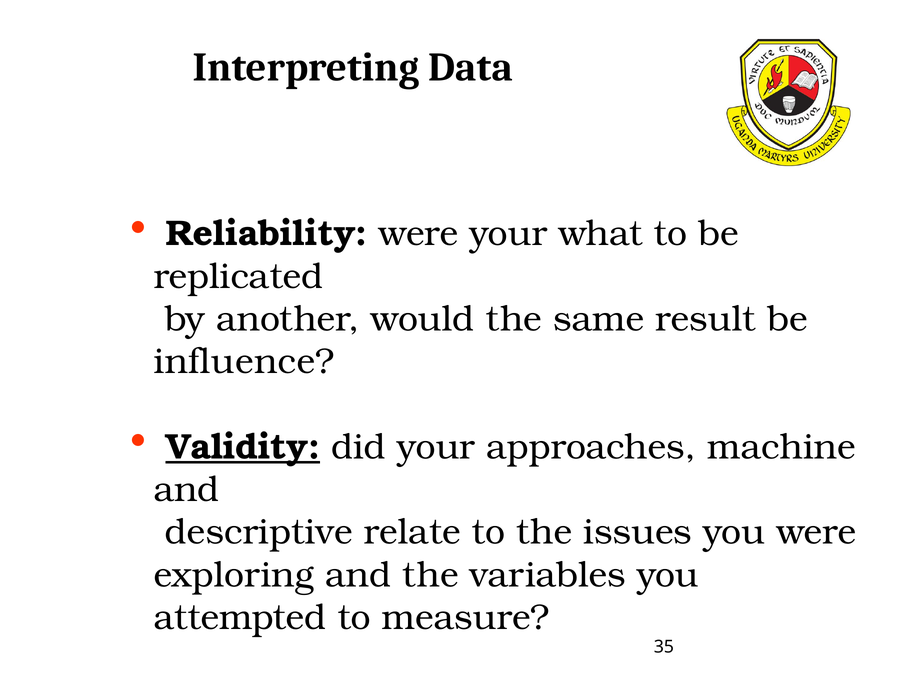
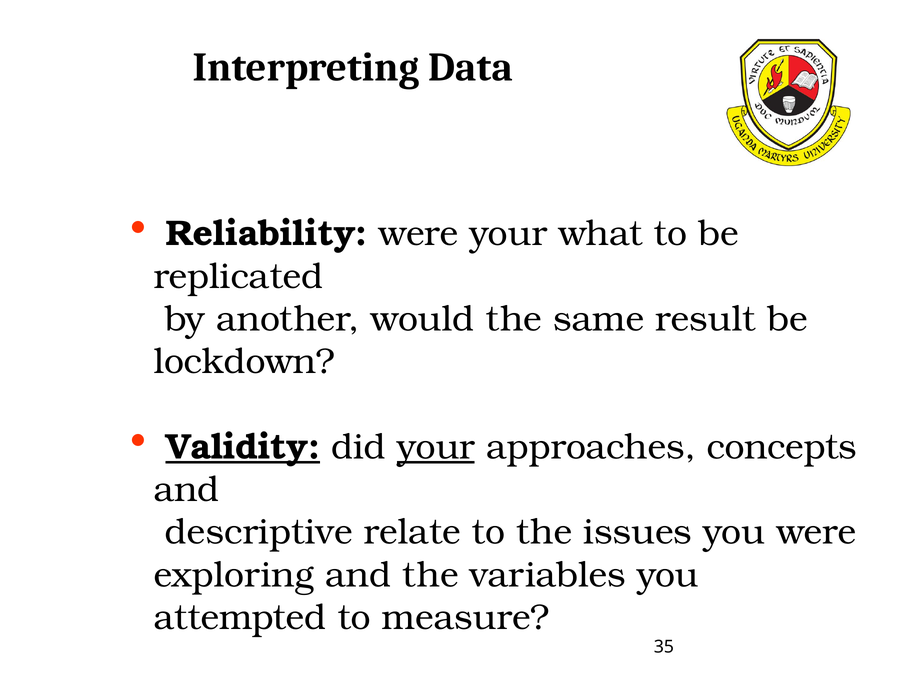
influence: influence -> lockdown
your at (436, 447) underline: none -> present
machine: machine -> concepts
